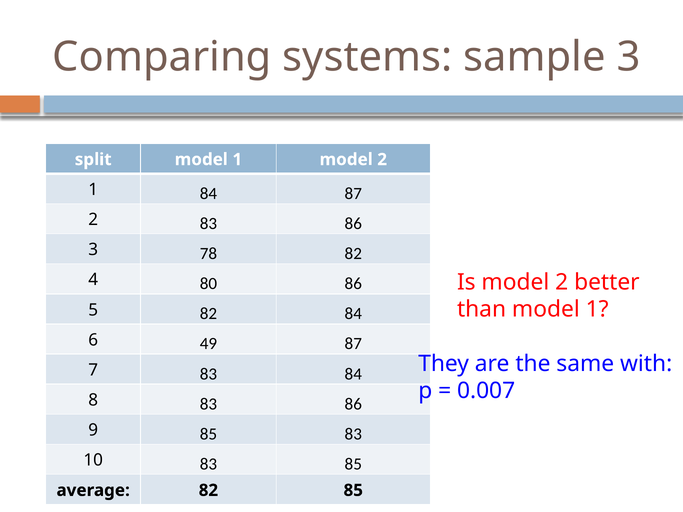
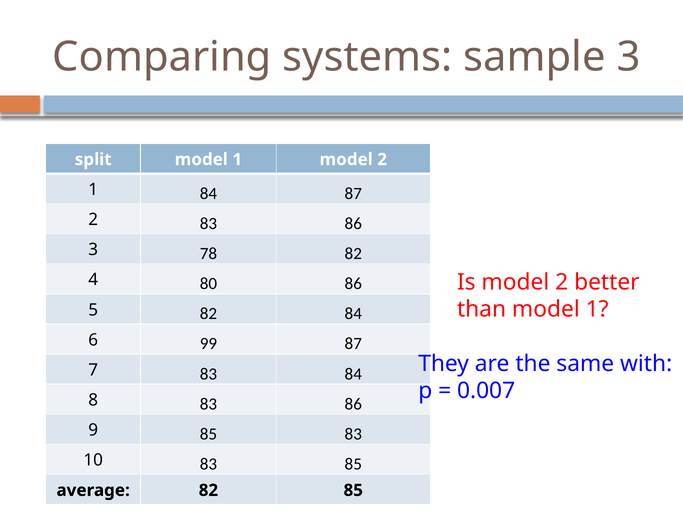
49: 49 -> 99
